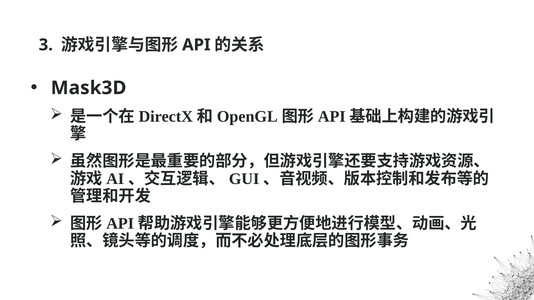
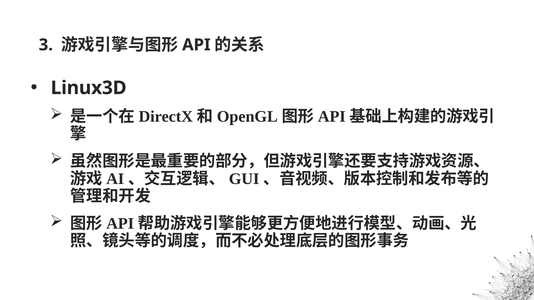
Mask3D: Mask3D -> Linux3D
